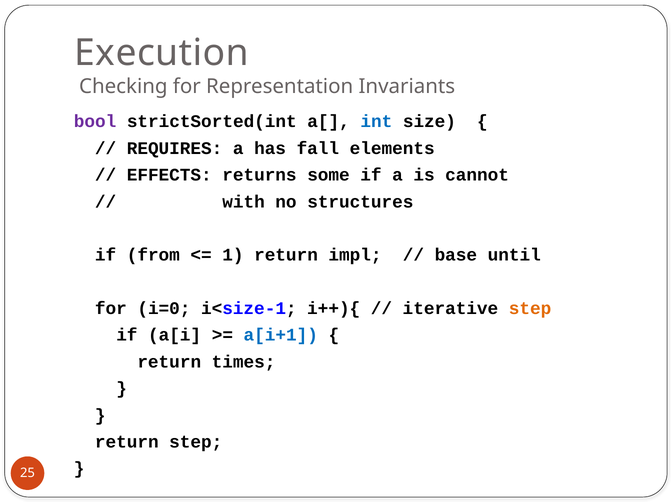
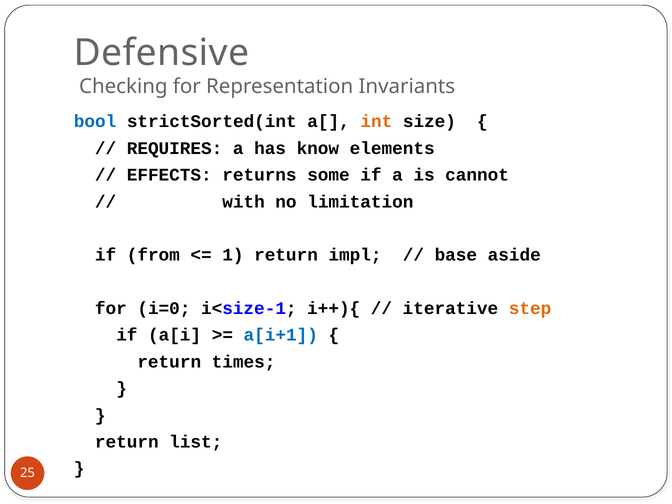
Execution: Execution -> Defensive
bool colour: purple -> blue
int colour: blue -> orange
fall: fall -> know
structures: structures -> limitation
until: until -> aside
return step: step -> list
